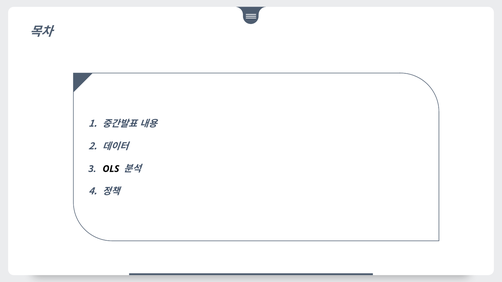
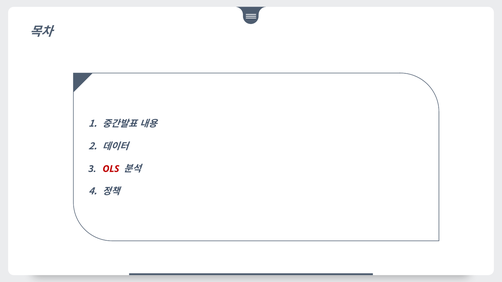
OLS colour: black -> red
